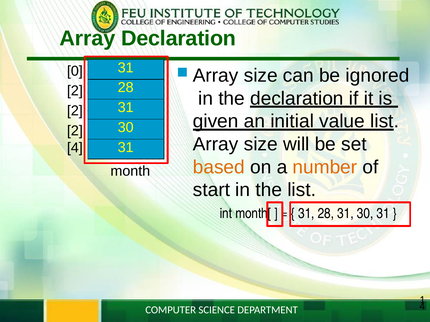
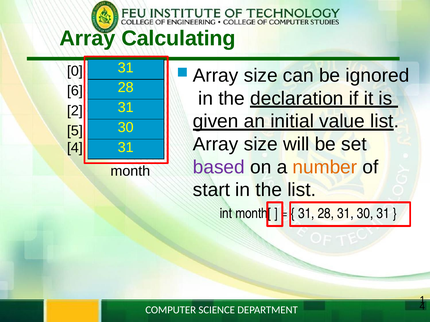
Array Declaration: Declaration -> Calculating
2 at (75, 91): 2 -> 6
2 at (75, 131): 2 -> 5
based colour: orange -> purple
